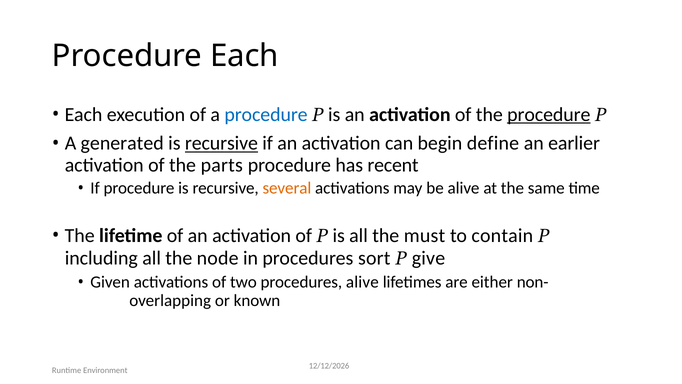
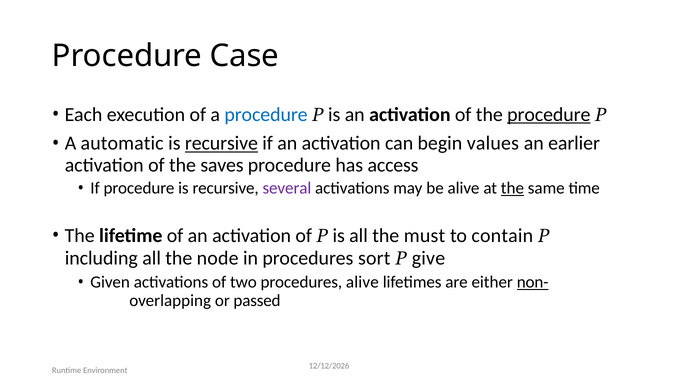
Procedure Each: Each -> Case
generated: generated -> automatic
define: define -> values
parts: parts -> saves
recent: recent -> access
several colour: orange -> purple
the at (512, 188) underline: none -> present
non- underline: none -> present
known: known -> passed
